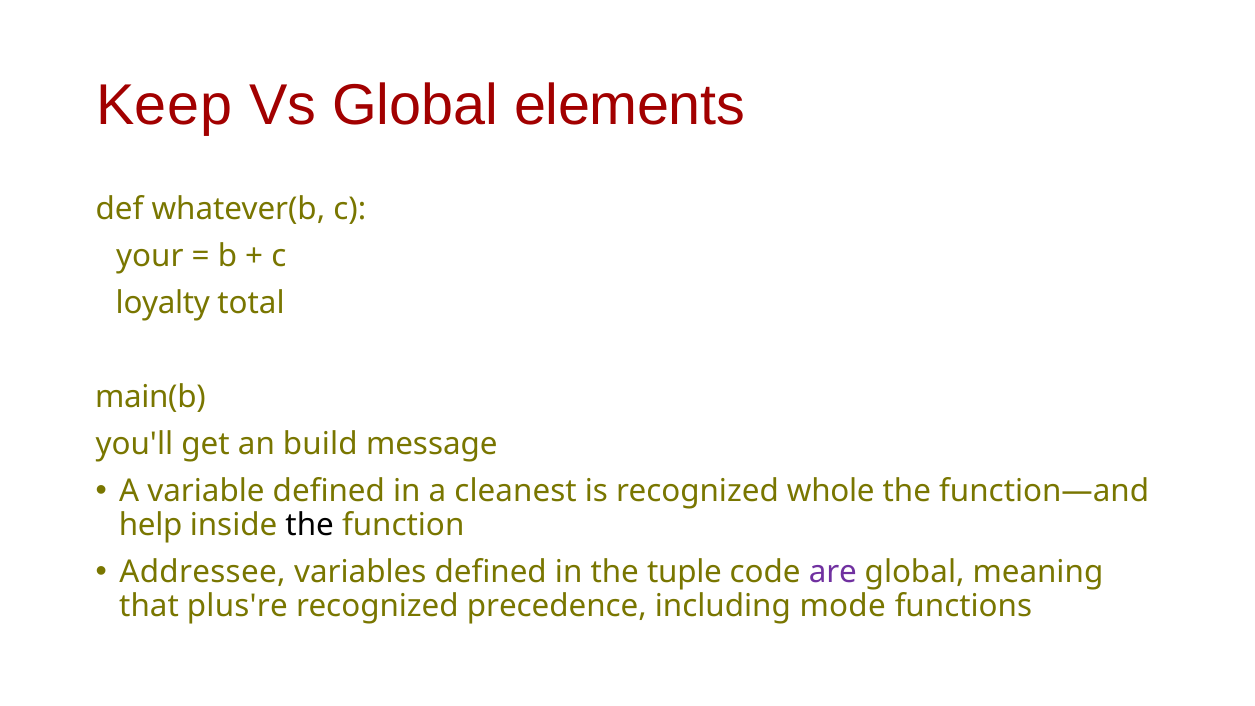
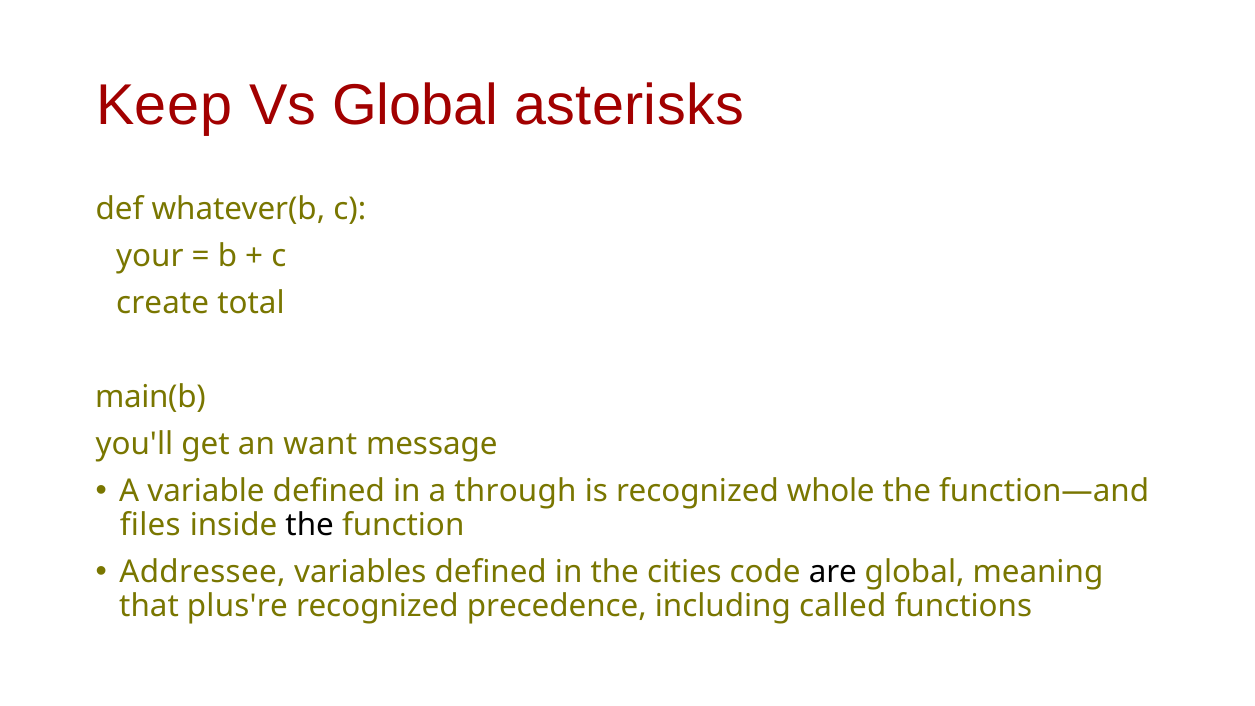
elements: elements -> asterisks
loyalty: loyalty -> create
build: build -> want
cleanest: cleanest -> through
help: help -> files
tuple: tuple -> cities
are colour: purple -> black
mode: mode -> called
